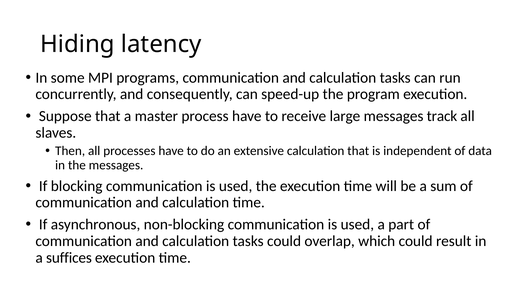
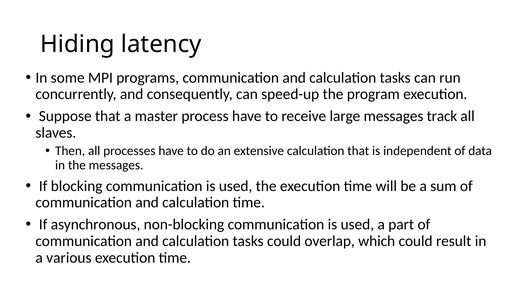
suffices: suffices -> various
